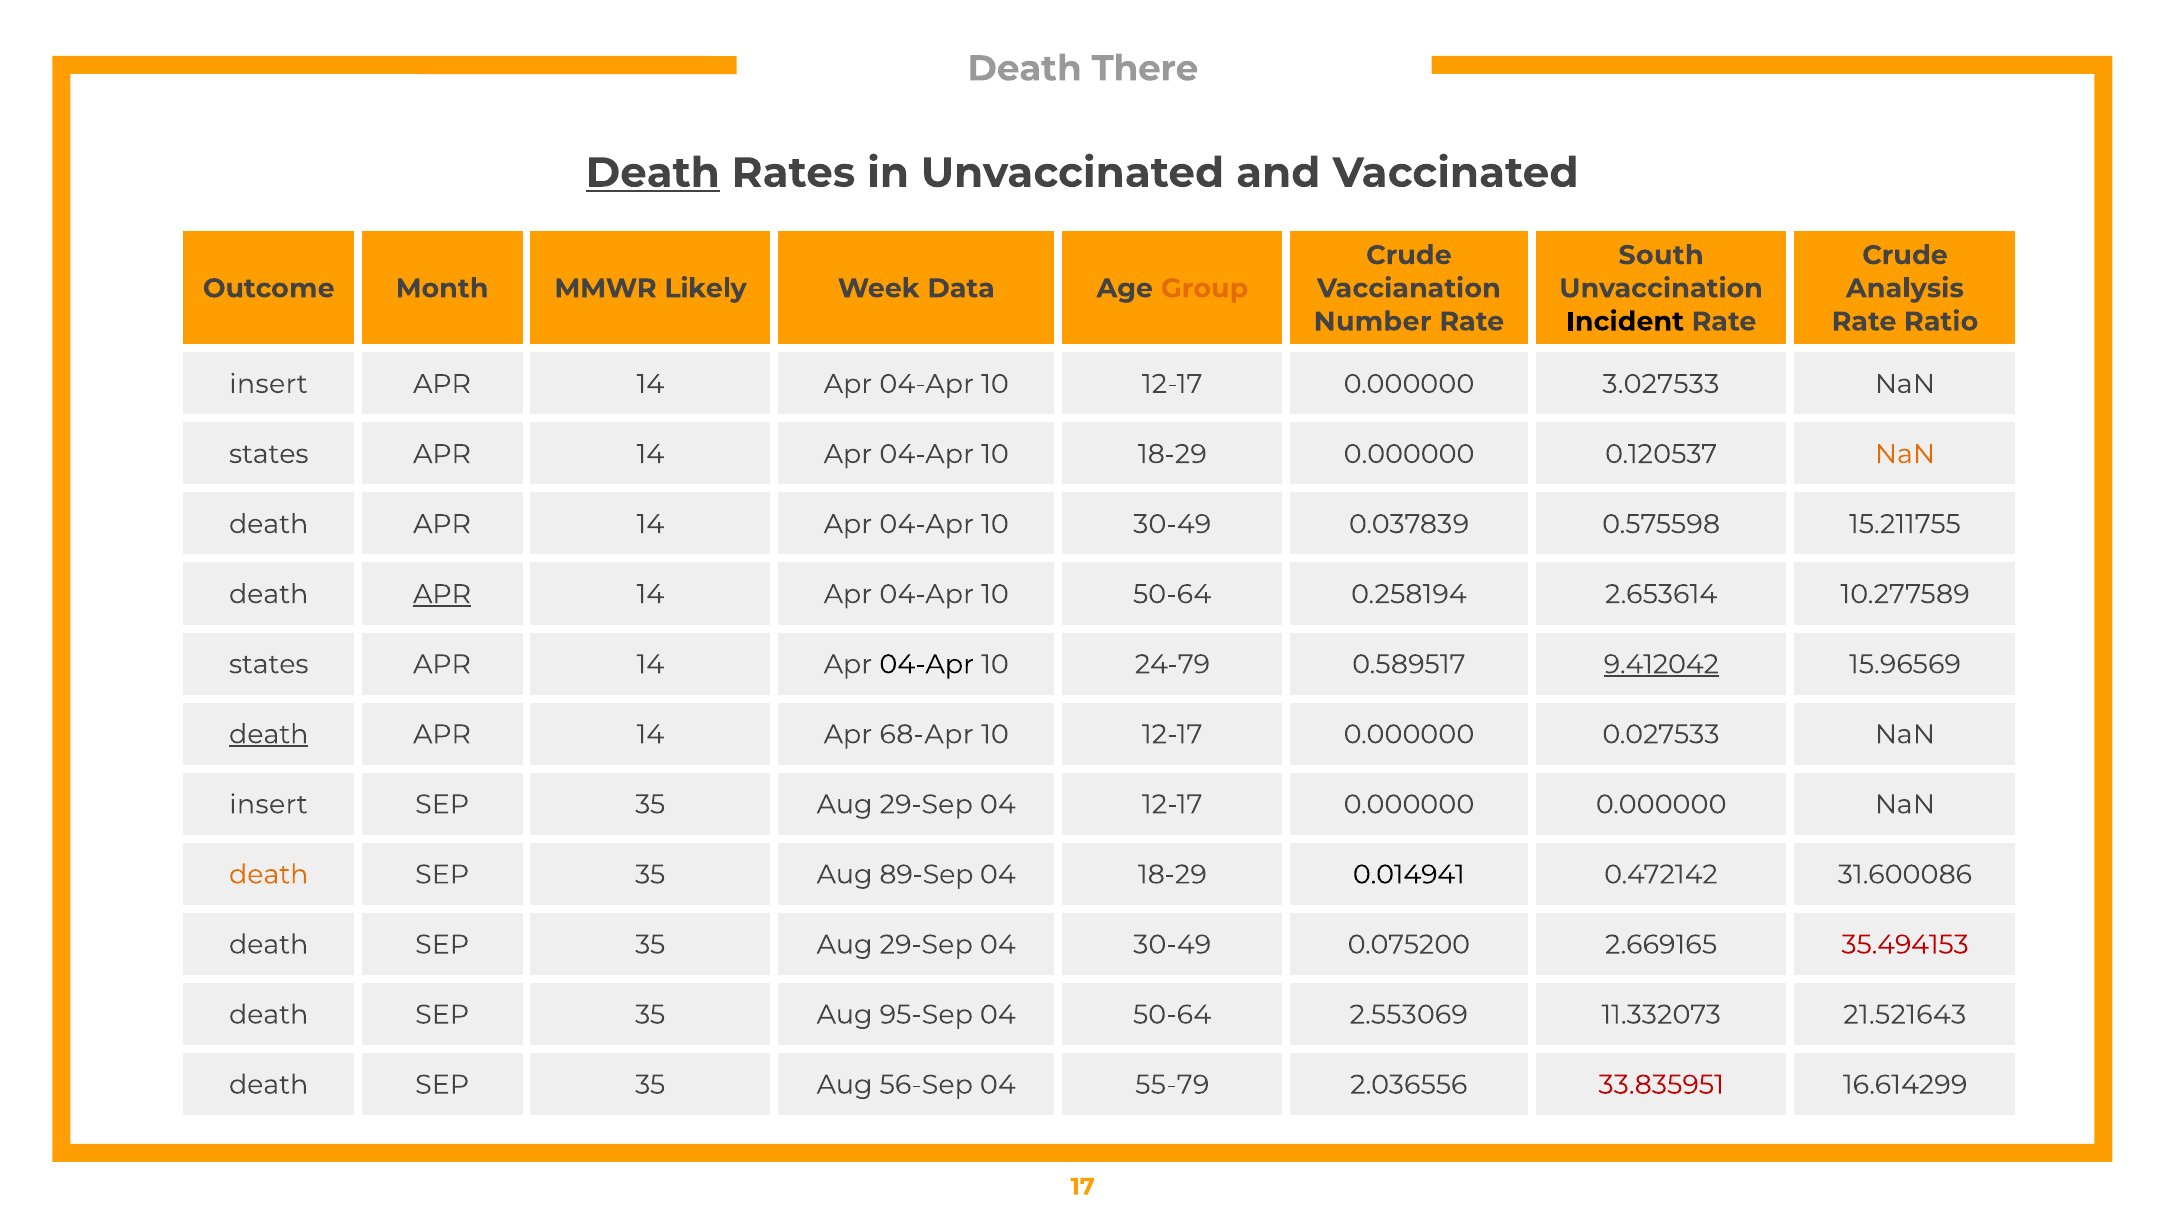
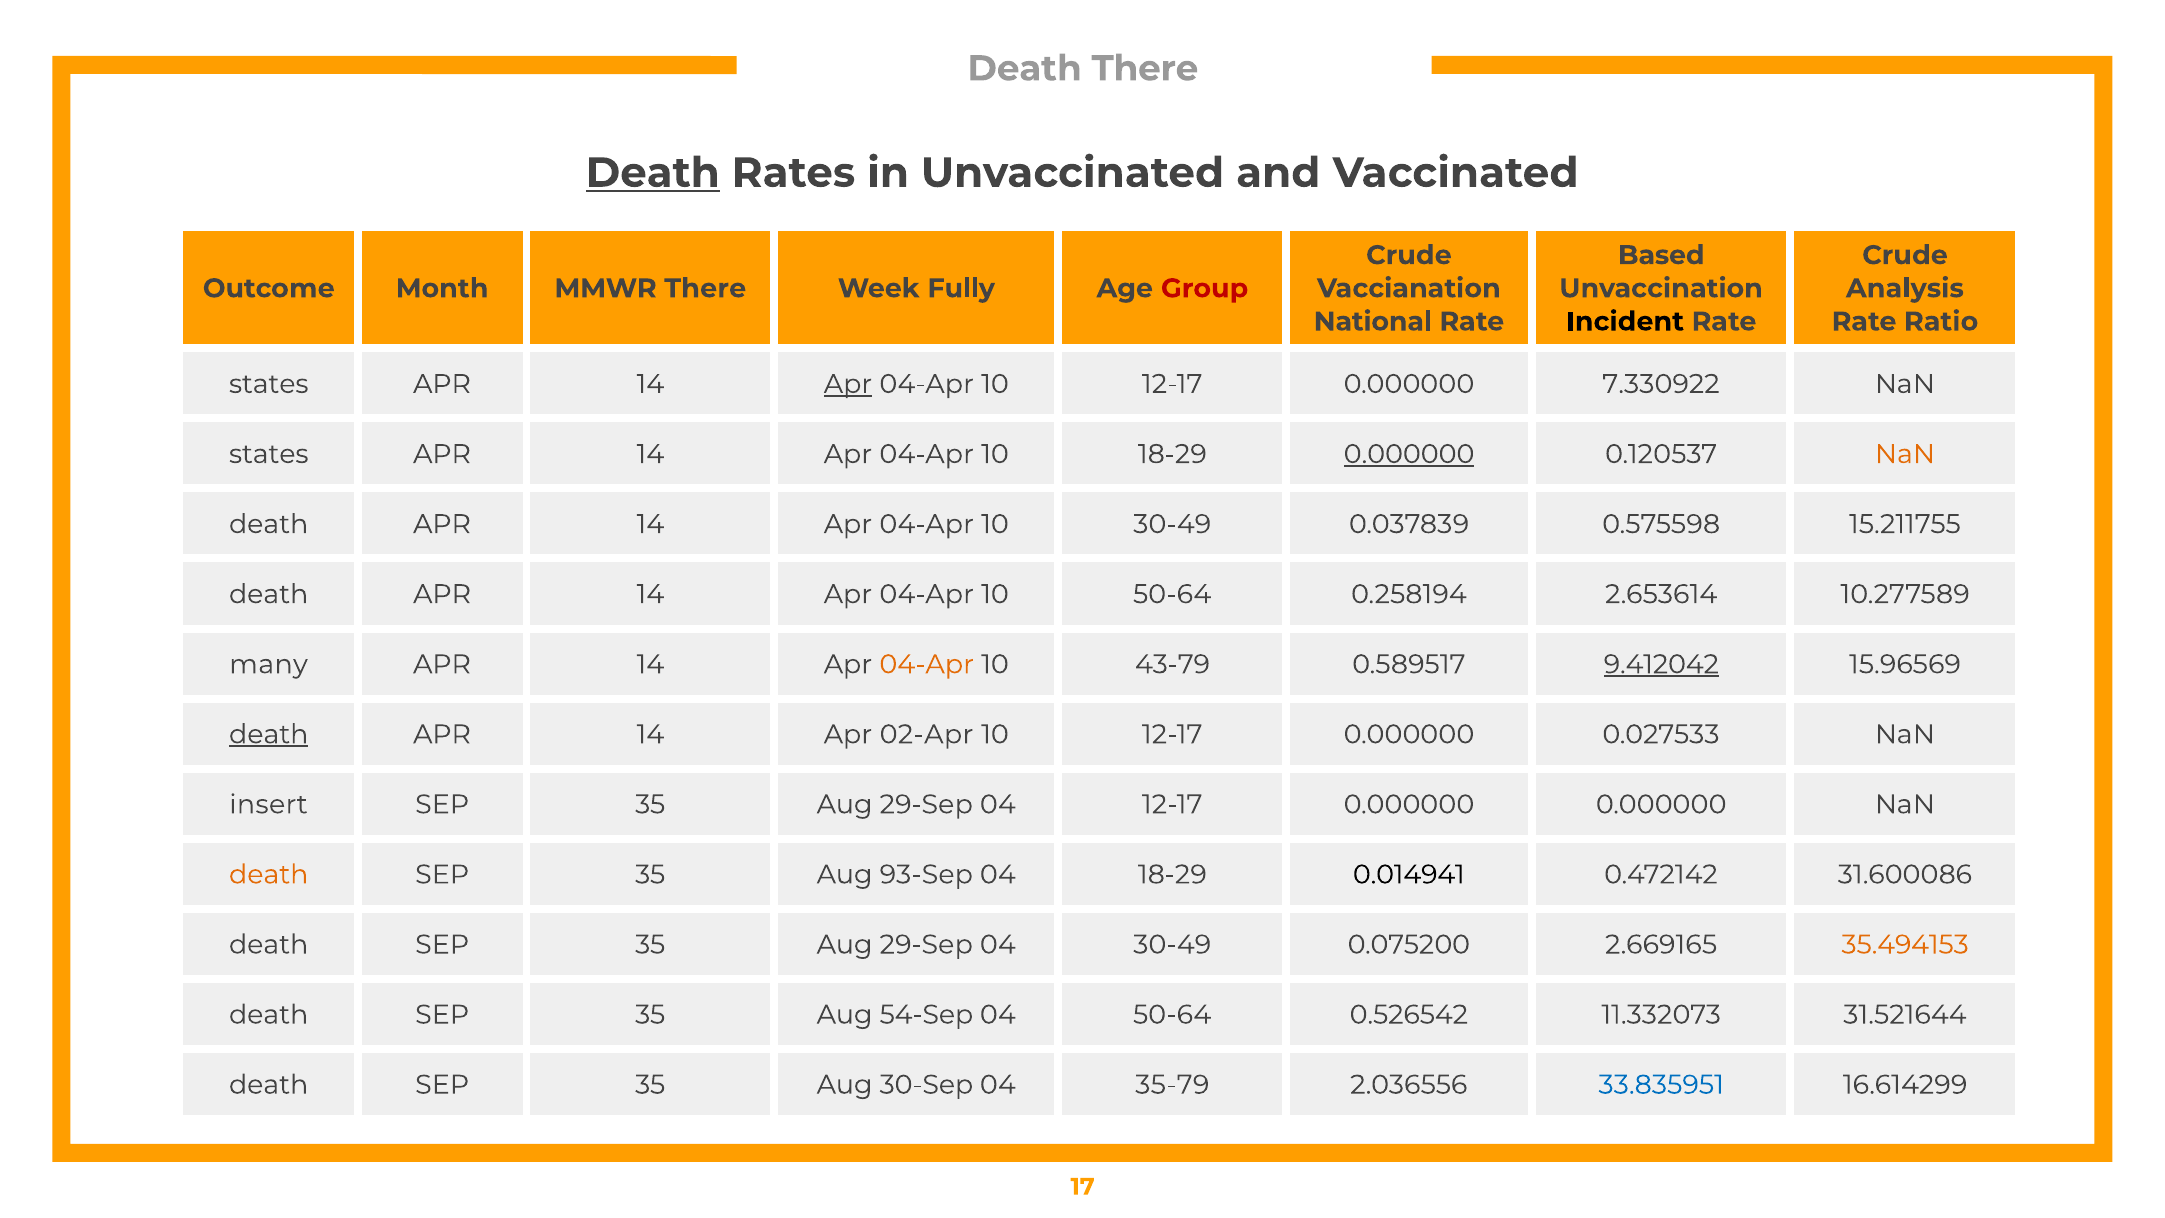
South: South -> Based
MMWR Likely: Likely -> There
Data: Data -> Fully
Group colour: orange -> red
Number: Number -> National
insert at (268, 384): insert -> states
Apr at (848, 384) underline: none -> present
3.027533: 3.027533 -> 7.330922
0.000000 at (1409, 454) underline: none -> present
APR at (442, 594) underline: present -> none
states at (269, 664): states -> many
04-Apr at (927, 664) colour: black -> orange
24-79: 24-79 -> 43-79
68-Apr: 68-Apr -> 02-Apr
89-Sep: 89-Sep -> 93-Sep
35.494153 colour: red -> orange
95-Sep: 95-Sep -> 54-Sep
2.553069: 2.553069 -> 0.526542
21.521643: 21.521643 -> 31.521644
56-Sep: 56-Sep -> 30-Sep
55-79: 55-79 -> 35-79
33.835951 colour: red -> blue
